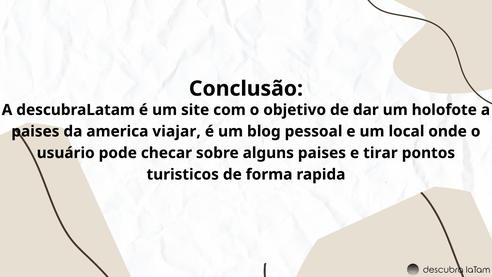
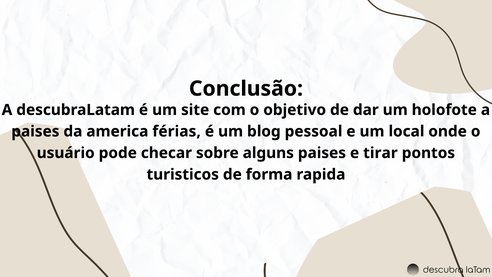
viajar: viajar -> férias
